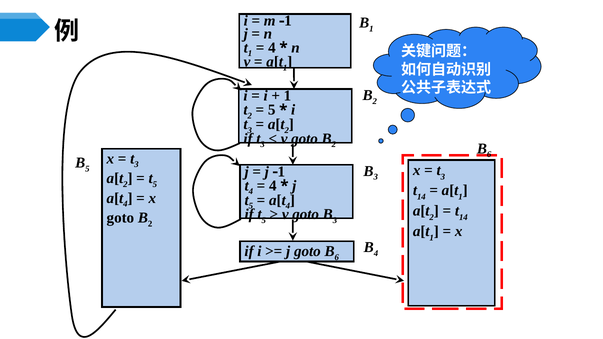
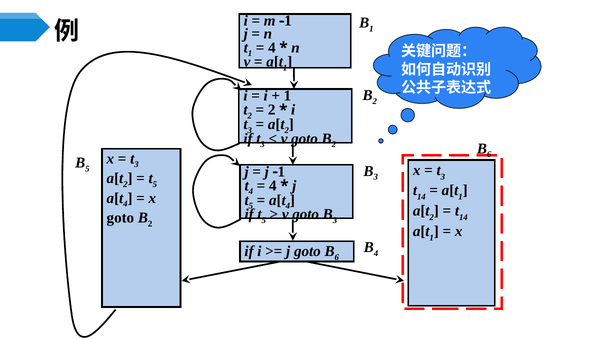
5 at (272, 110): 5 -> 2
